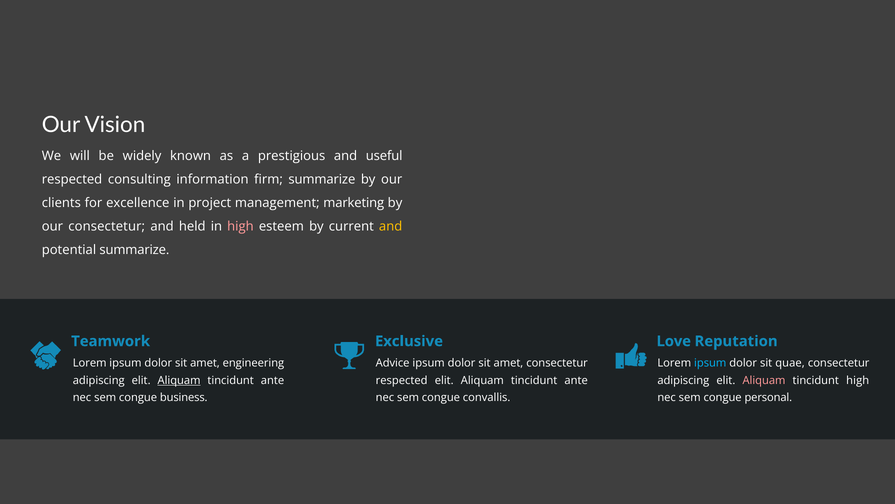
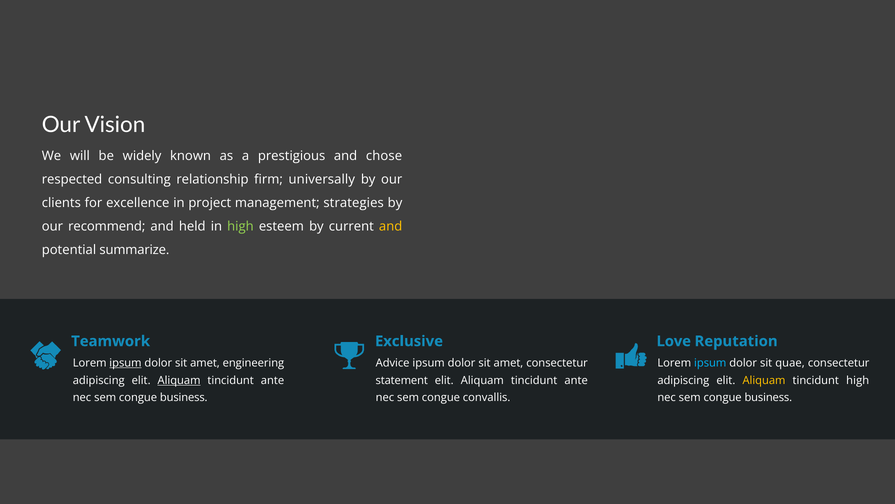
useful: useful -> chose
information: information -> relationship
firm summarize: summarize -> universally
marketing: marketing -> strategies
our consectetur: consectetur -> recommend
high at (240, 226) colour: pink -> light green
ipsum at (125, 362) underline: none -> present
respected at (402, 380): respected -> statement
Aliquam at (764, 380) colour: pink -> yellow
personal at (768, 397): personal -> business
